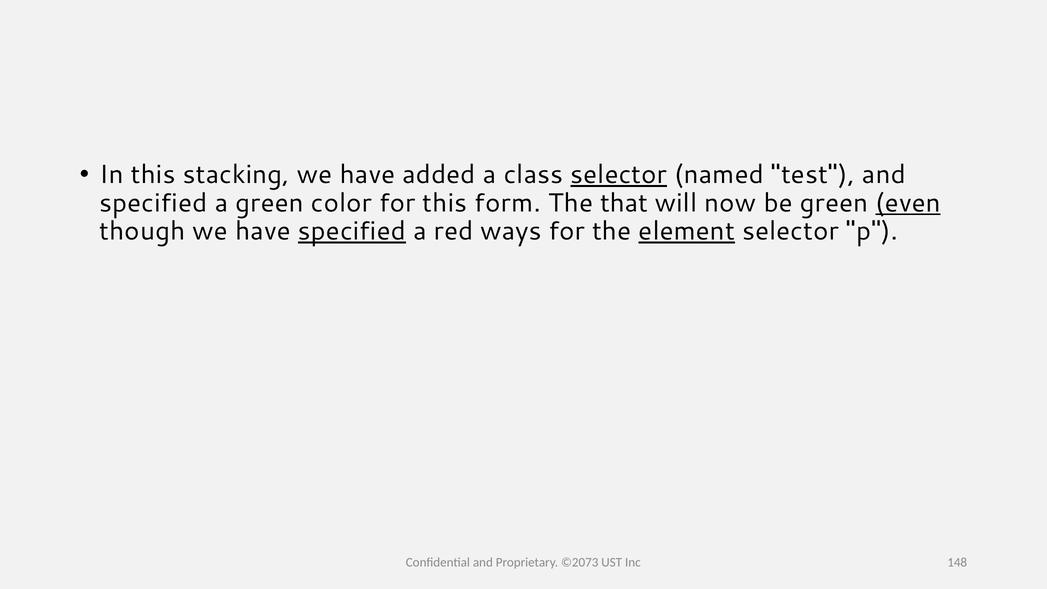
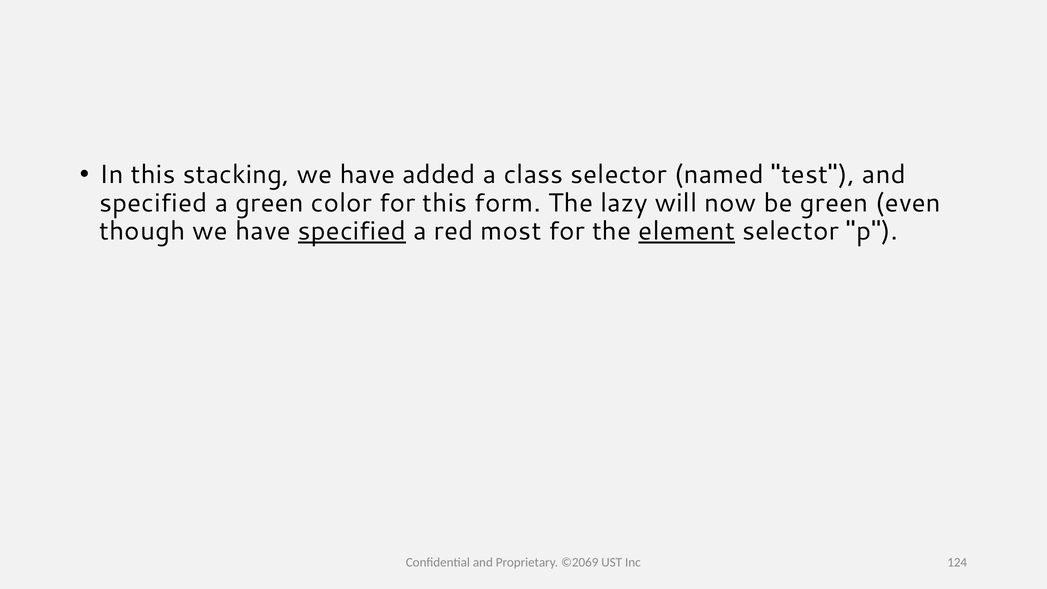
selector at (619, 175) underline: present -> none
that: that -> lazy
even underline: present -> none
ways: ways -> most
©2073: ©2073 -> ©2069
148: 148 -> 124
